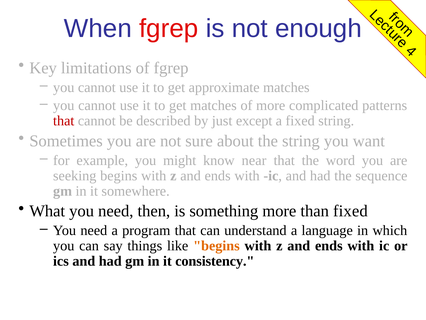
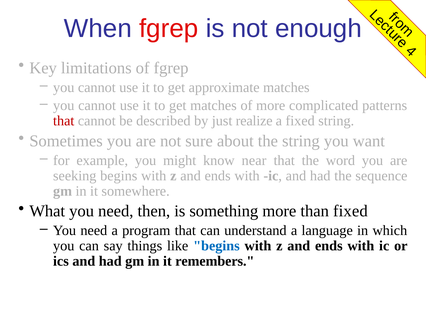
except: except -> realize
begins at (216, 245) colour: orange -> blue
consistency: consistency -> remembers
